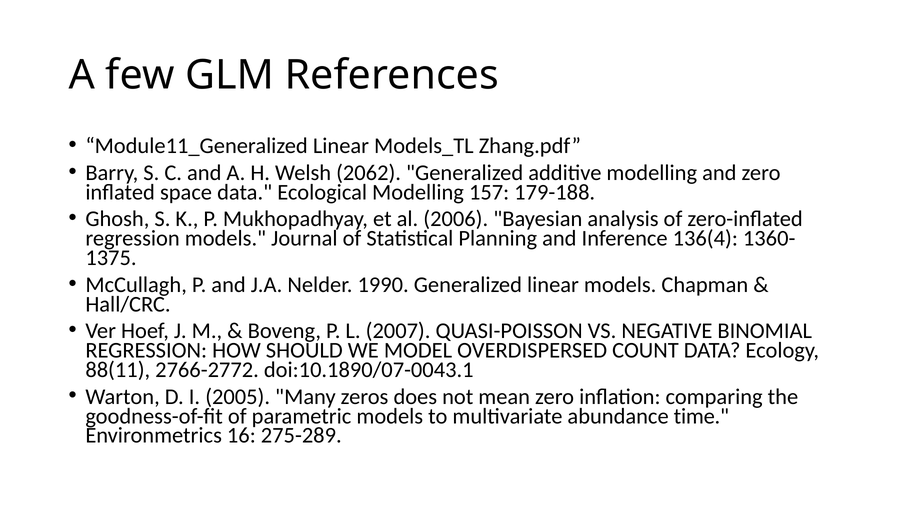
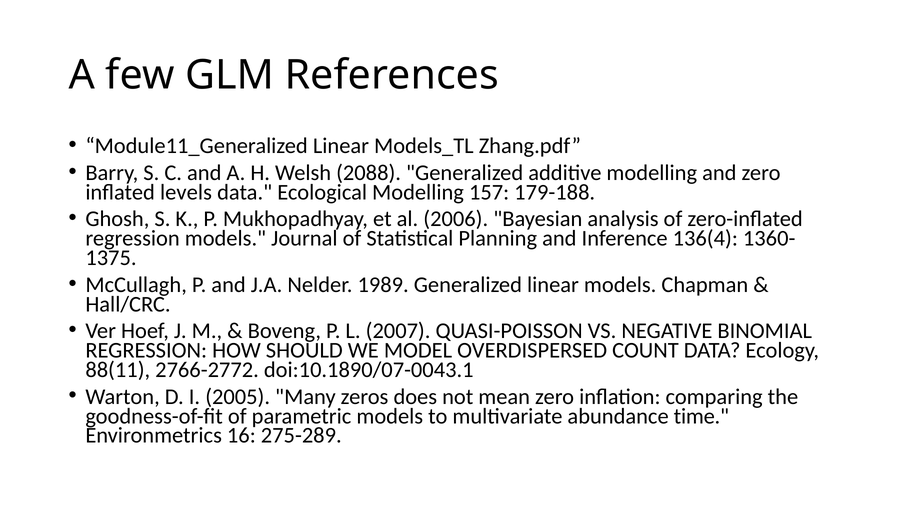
2062: 2062 -> 2088
space: space -> levels
1990: 1990 -> 1989
